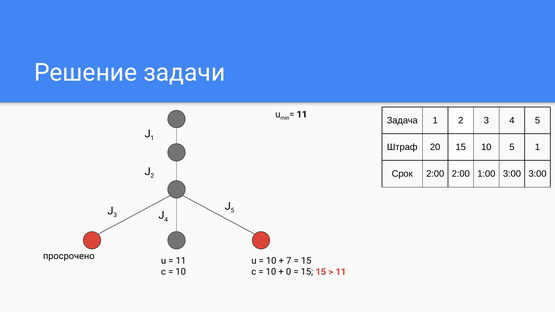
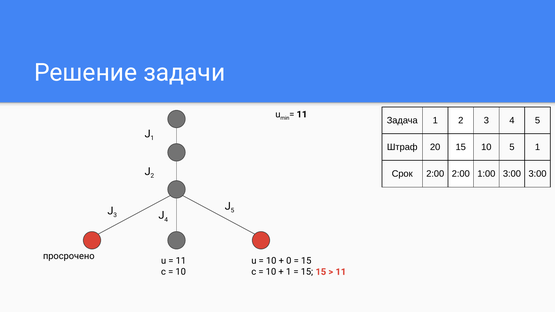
7: 7 -> 0
0 at (289, 272): 0 -> 1
